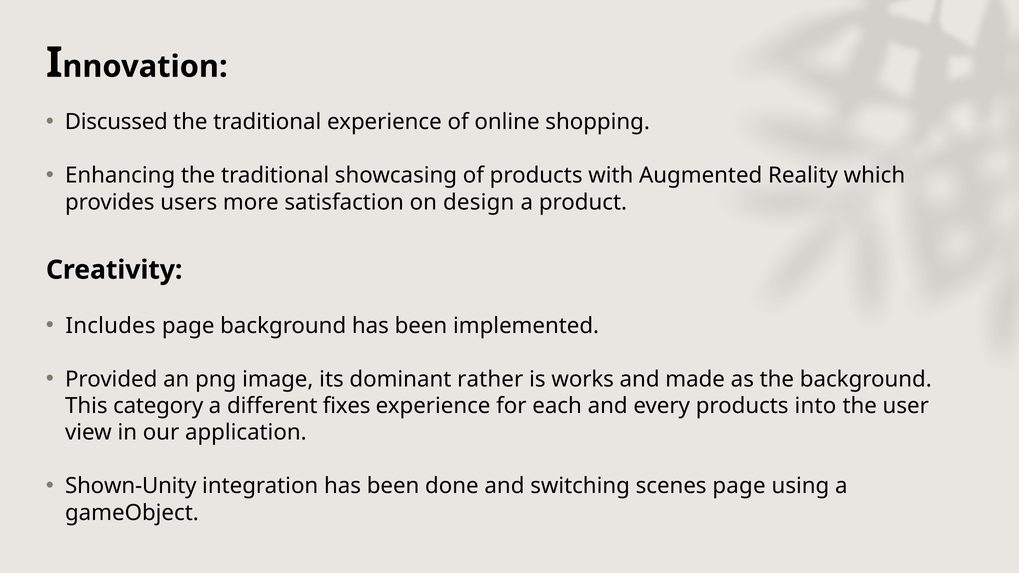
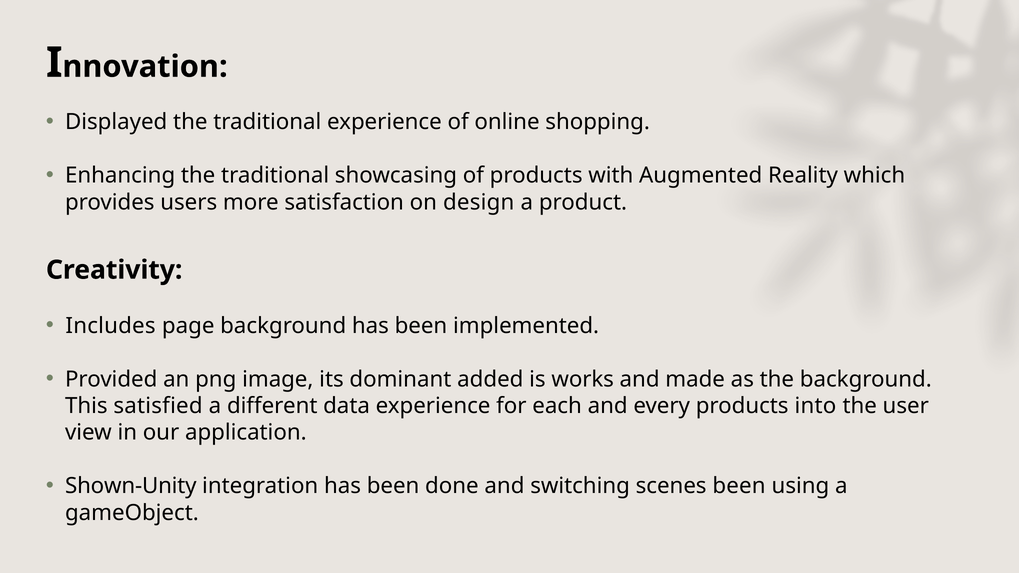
Discussed: Discussed -> Displayed
rather: rather -> added
category: category -> satisfied
fixes: fixes -> data
scenes page: page -> been
